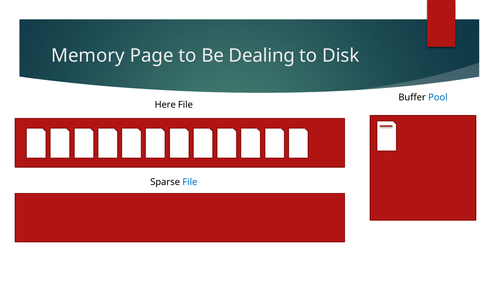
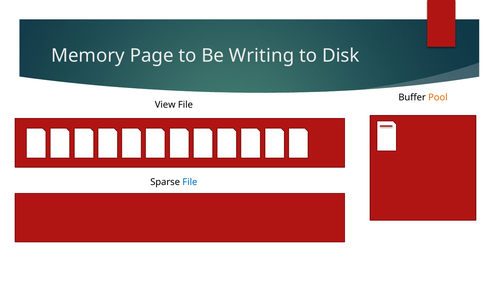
Dealing: Dealing -> Writing
Pool colour: blue -> orange
Here: Here -> View
